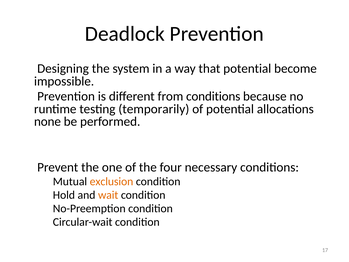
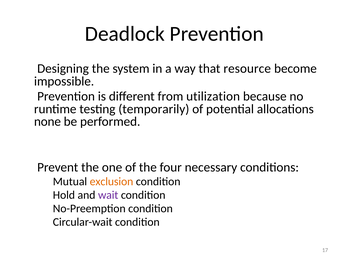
that potential: potential -> resource
from conditions: conditions -> utilization
wait colour: orange -> purple
